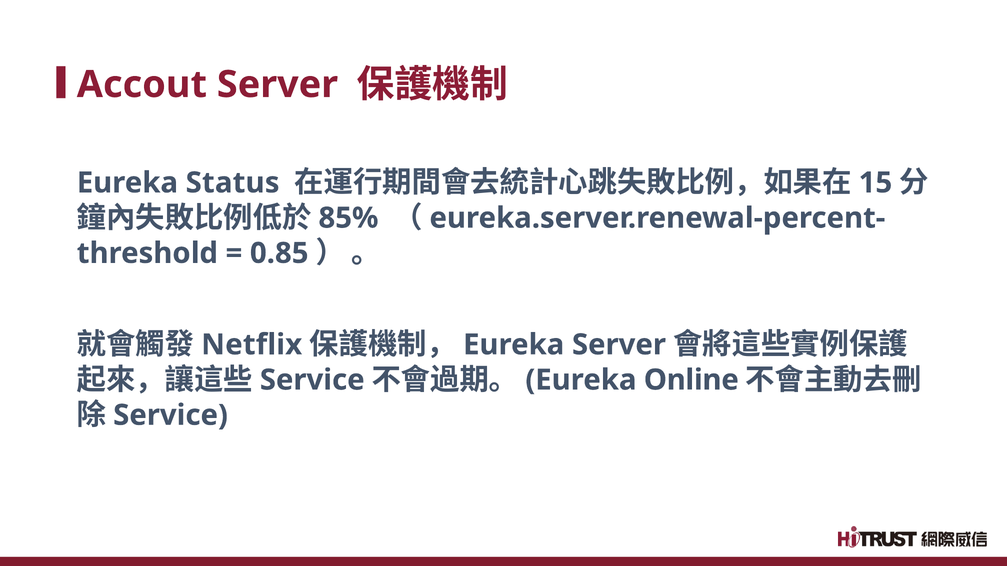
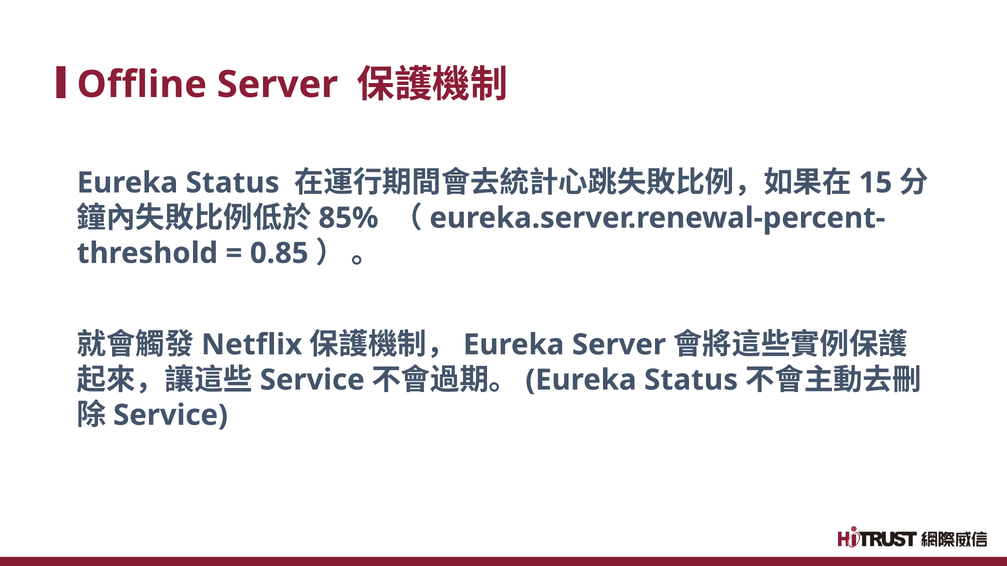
Accout: Accout -> Offline
Online at (691, 380): Online -> Status
